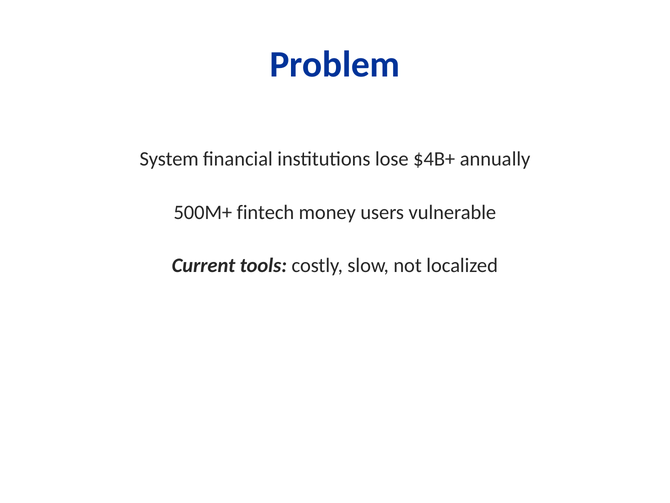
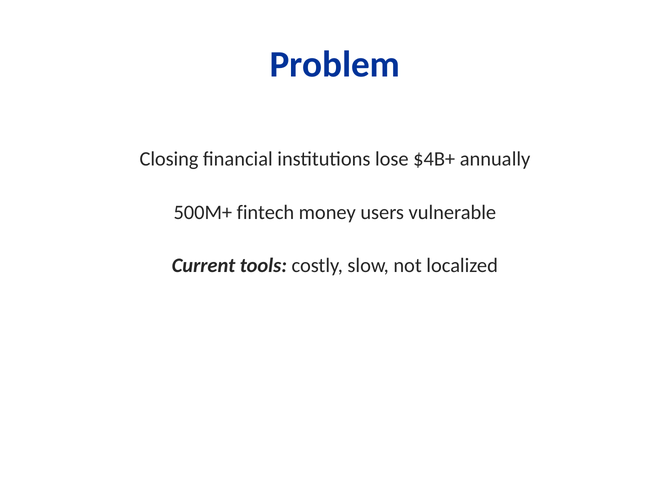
System: System -> Closing
